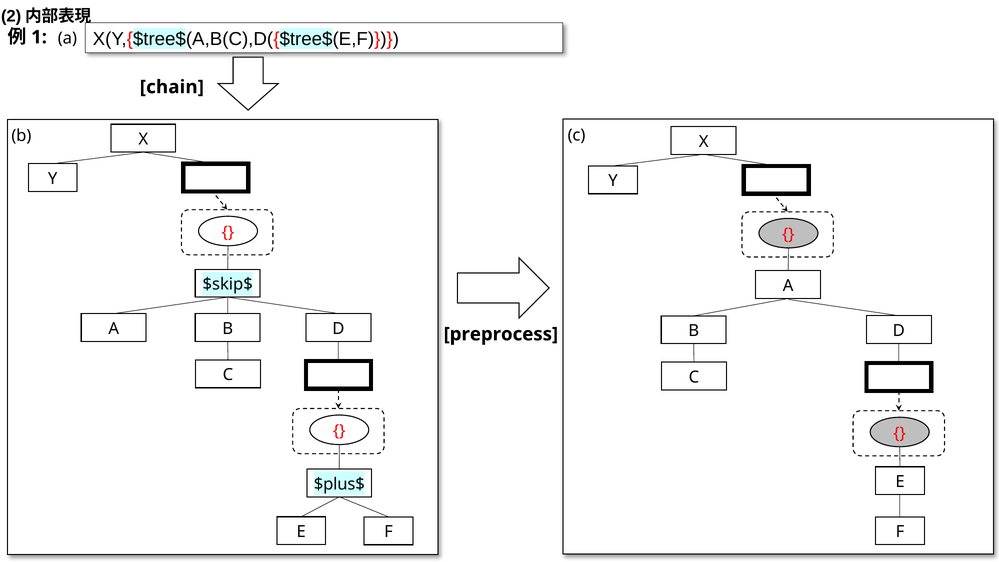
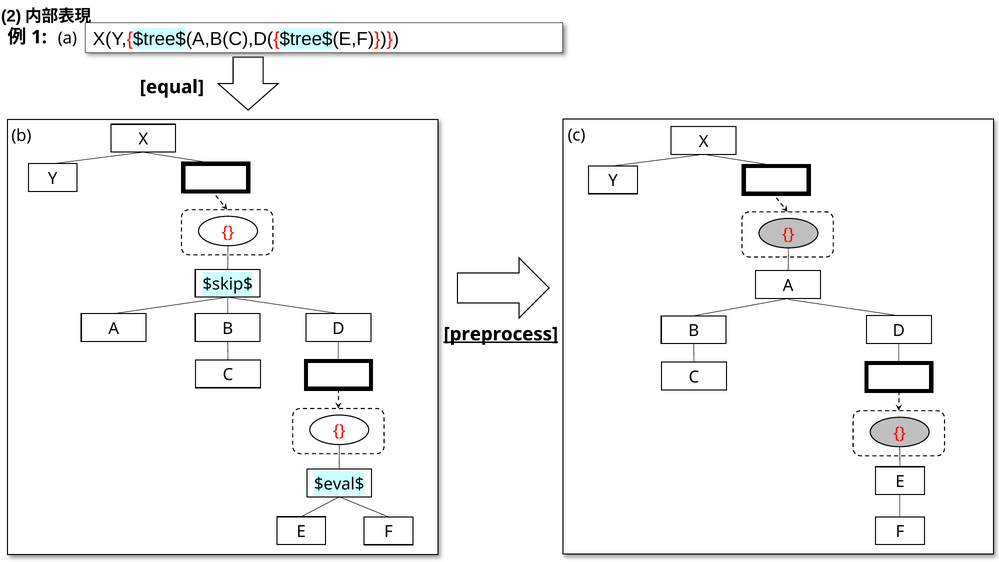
chain: chain -> equal
preprocess underline: none -> present
$plus$: $plus$ -> $eval$
